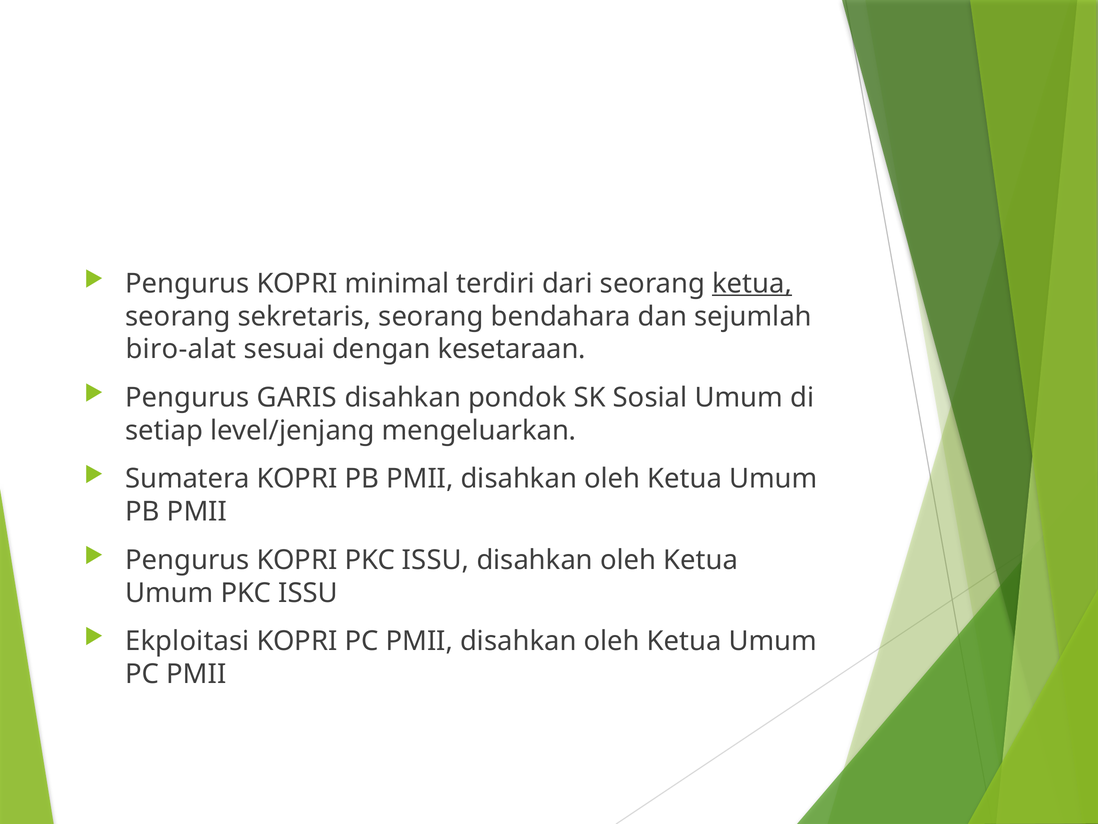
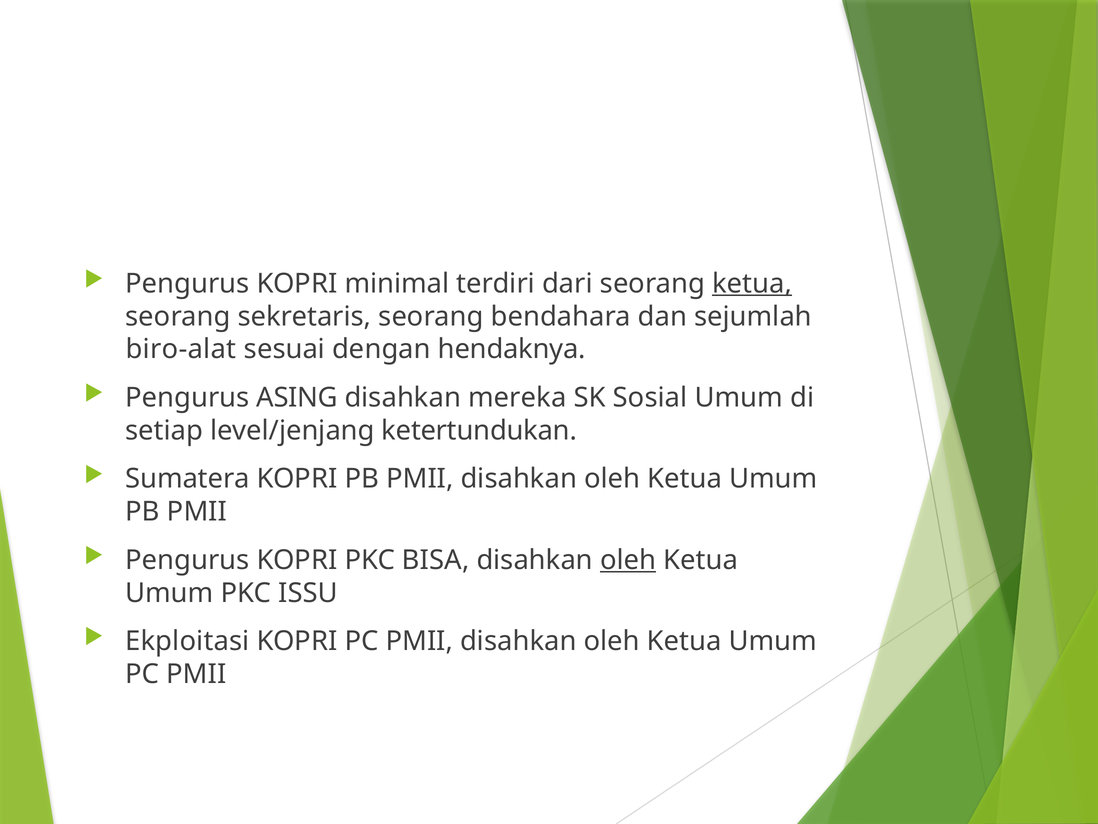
kesetaraan: kesetaraan -> hendaknya
GARIS: GARIS -> ASING
pondok: pondok -> mereka
mengeluarkan: mengeluarkan -> ketertundukan
KOPRI PKC ISSU: ISSU -> BISA
oleh at (628, 560) underline: none -> present
